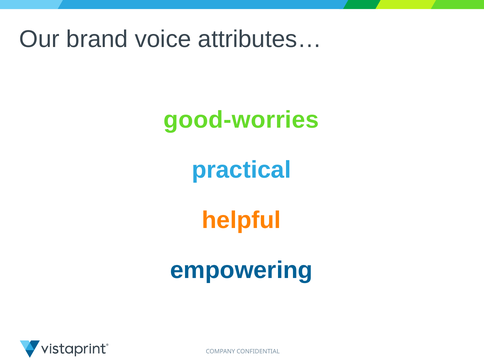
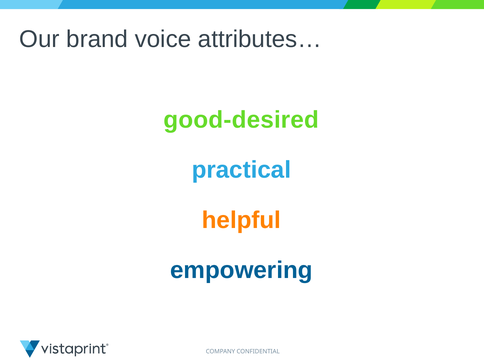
good-worries: good-worries -> good-desired
